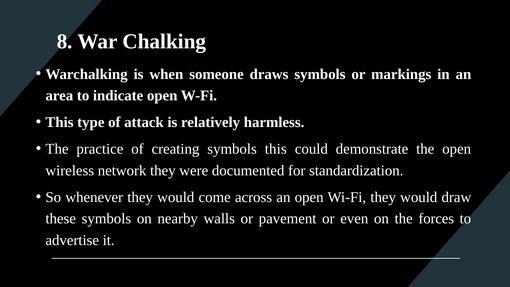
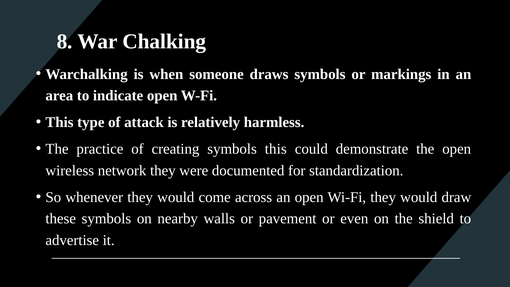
forces: forces -> shield
